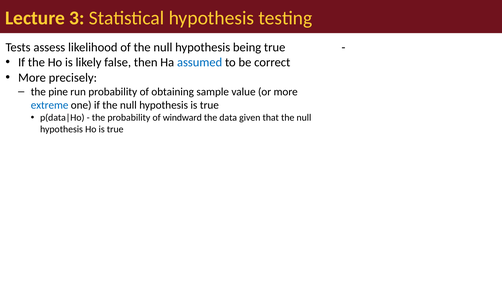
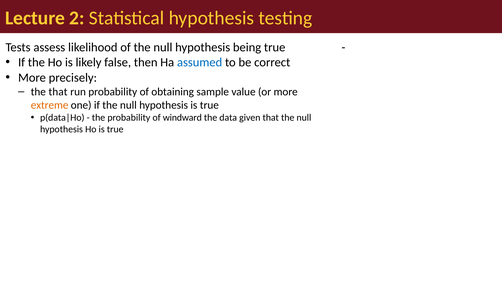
3: 3 -> 2
the pine: pine -> that
extreme colour: blue -> orange
